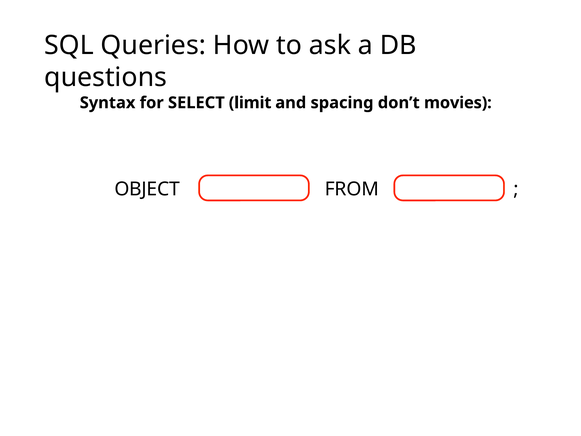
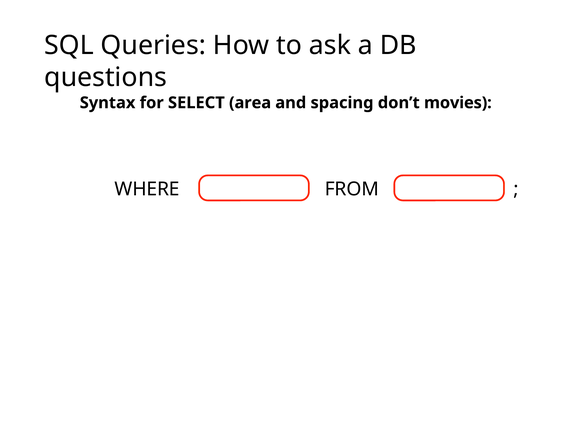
limit: limit -> area
OBJECT: OBJECT -> WHERE
